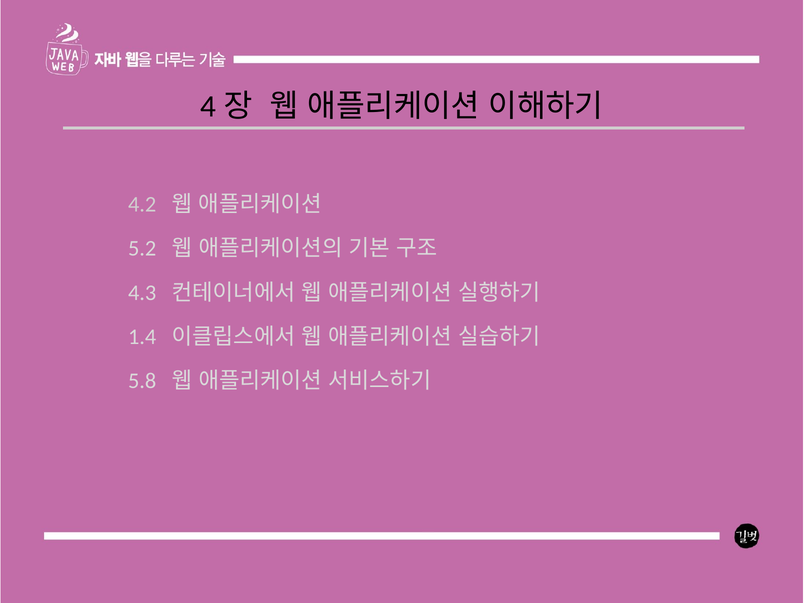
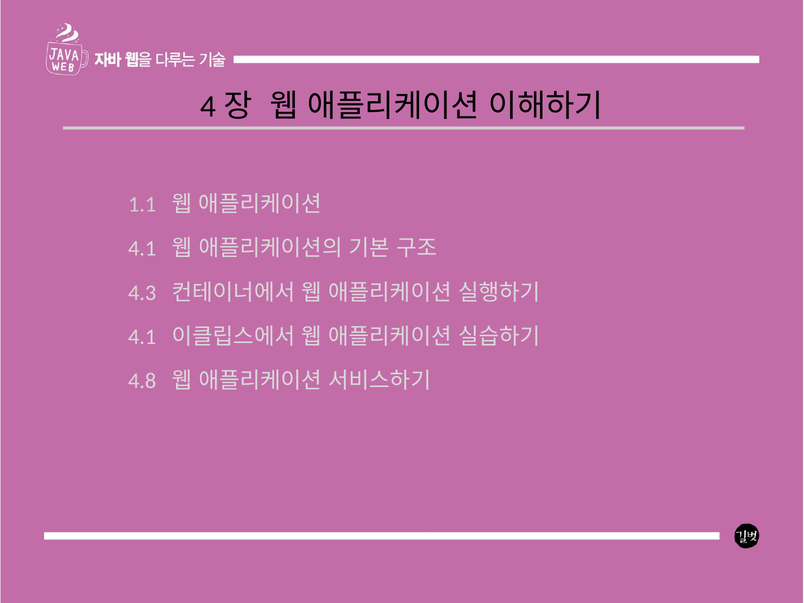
4.2: 4.2 -> 1.1
5.2 at (142, 248): 5.2 -> 4.1
1.4 at (142, 337): 1.4 -> 4.1
5.8: 5.8 -> 4.8
